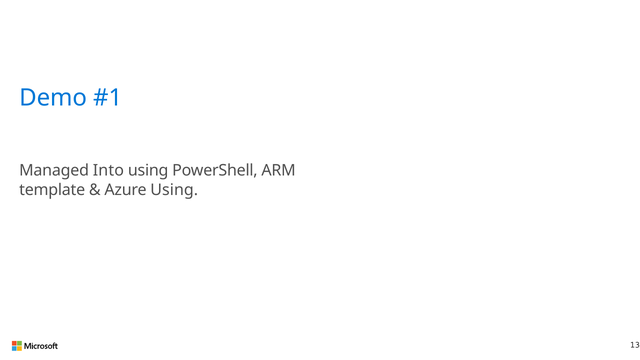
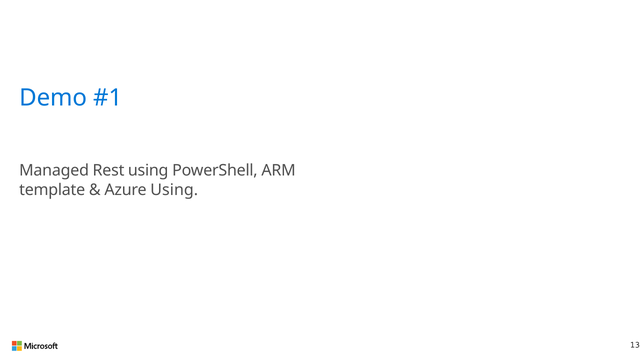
Into: Into -> Rest
